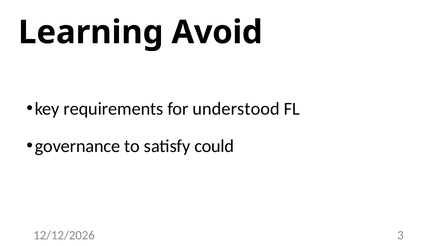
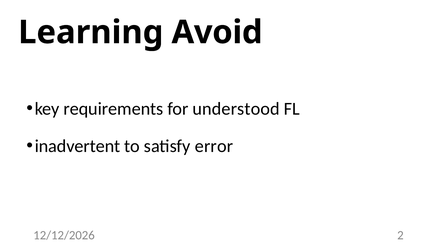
governance: governance -> inadvertent
could: could -> error
3: 3 -> 2
